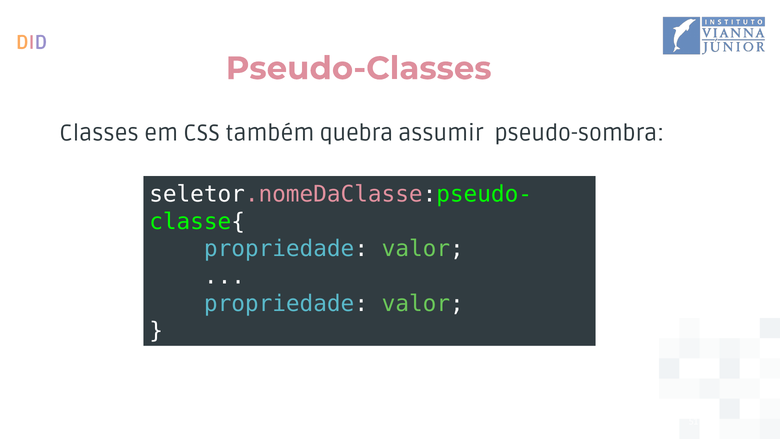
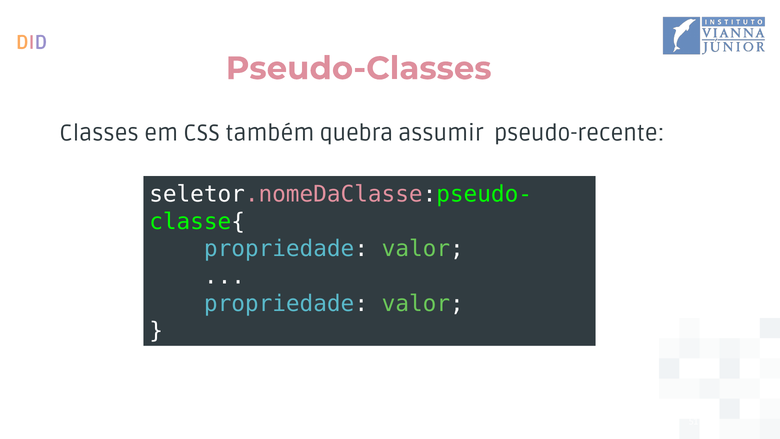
pseudo-sombra: pseudo-sombra -> pseudo-recente
